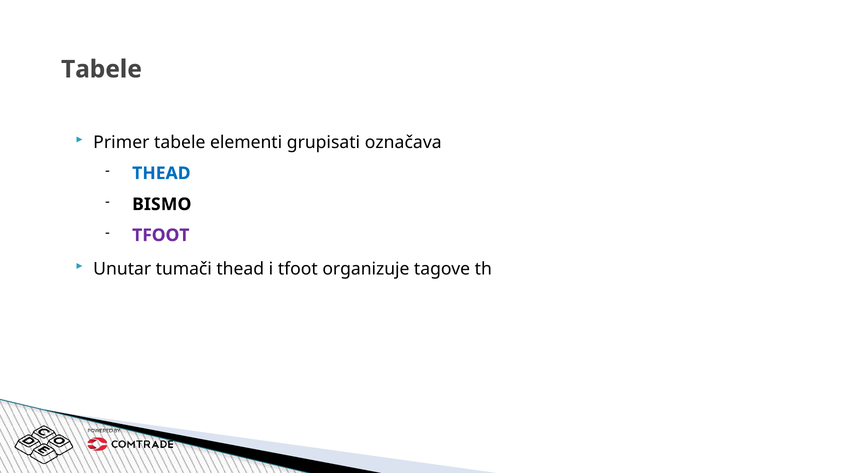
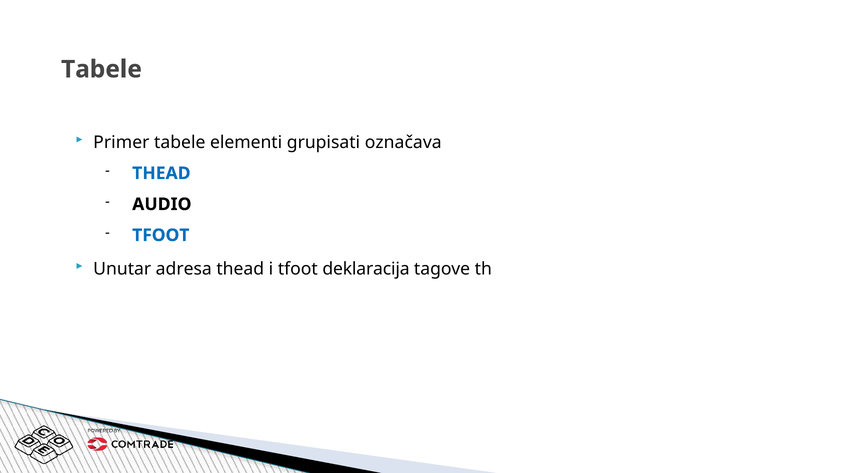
BISMO: BISMO -> AUDIO
TFOOT at (161, 236) colour: purple -> blue
tumači: tumači -> adresa
organizuje: organizuje -> deklaracija
